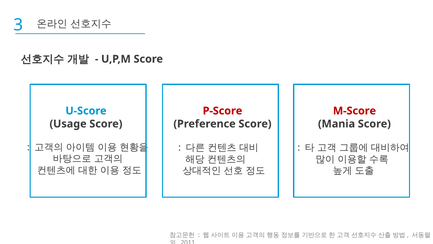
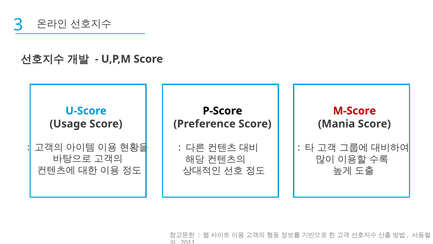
P-Score colour: red -> black
